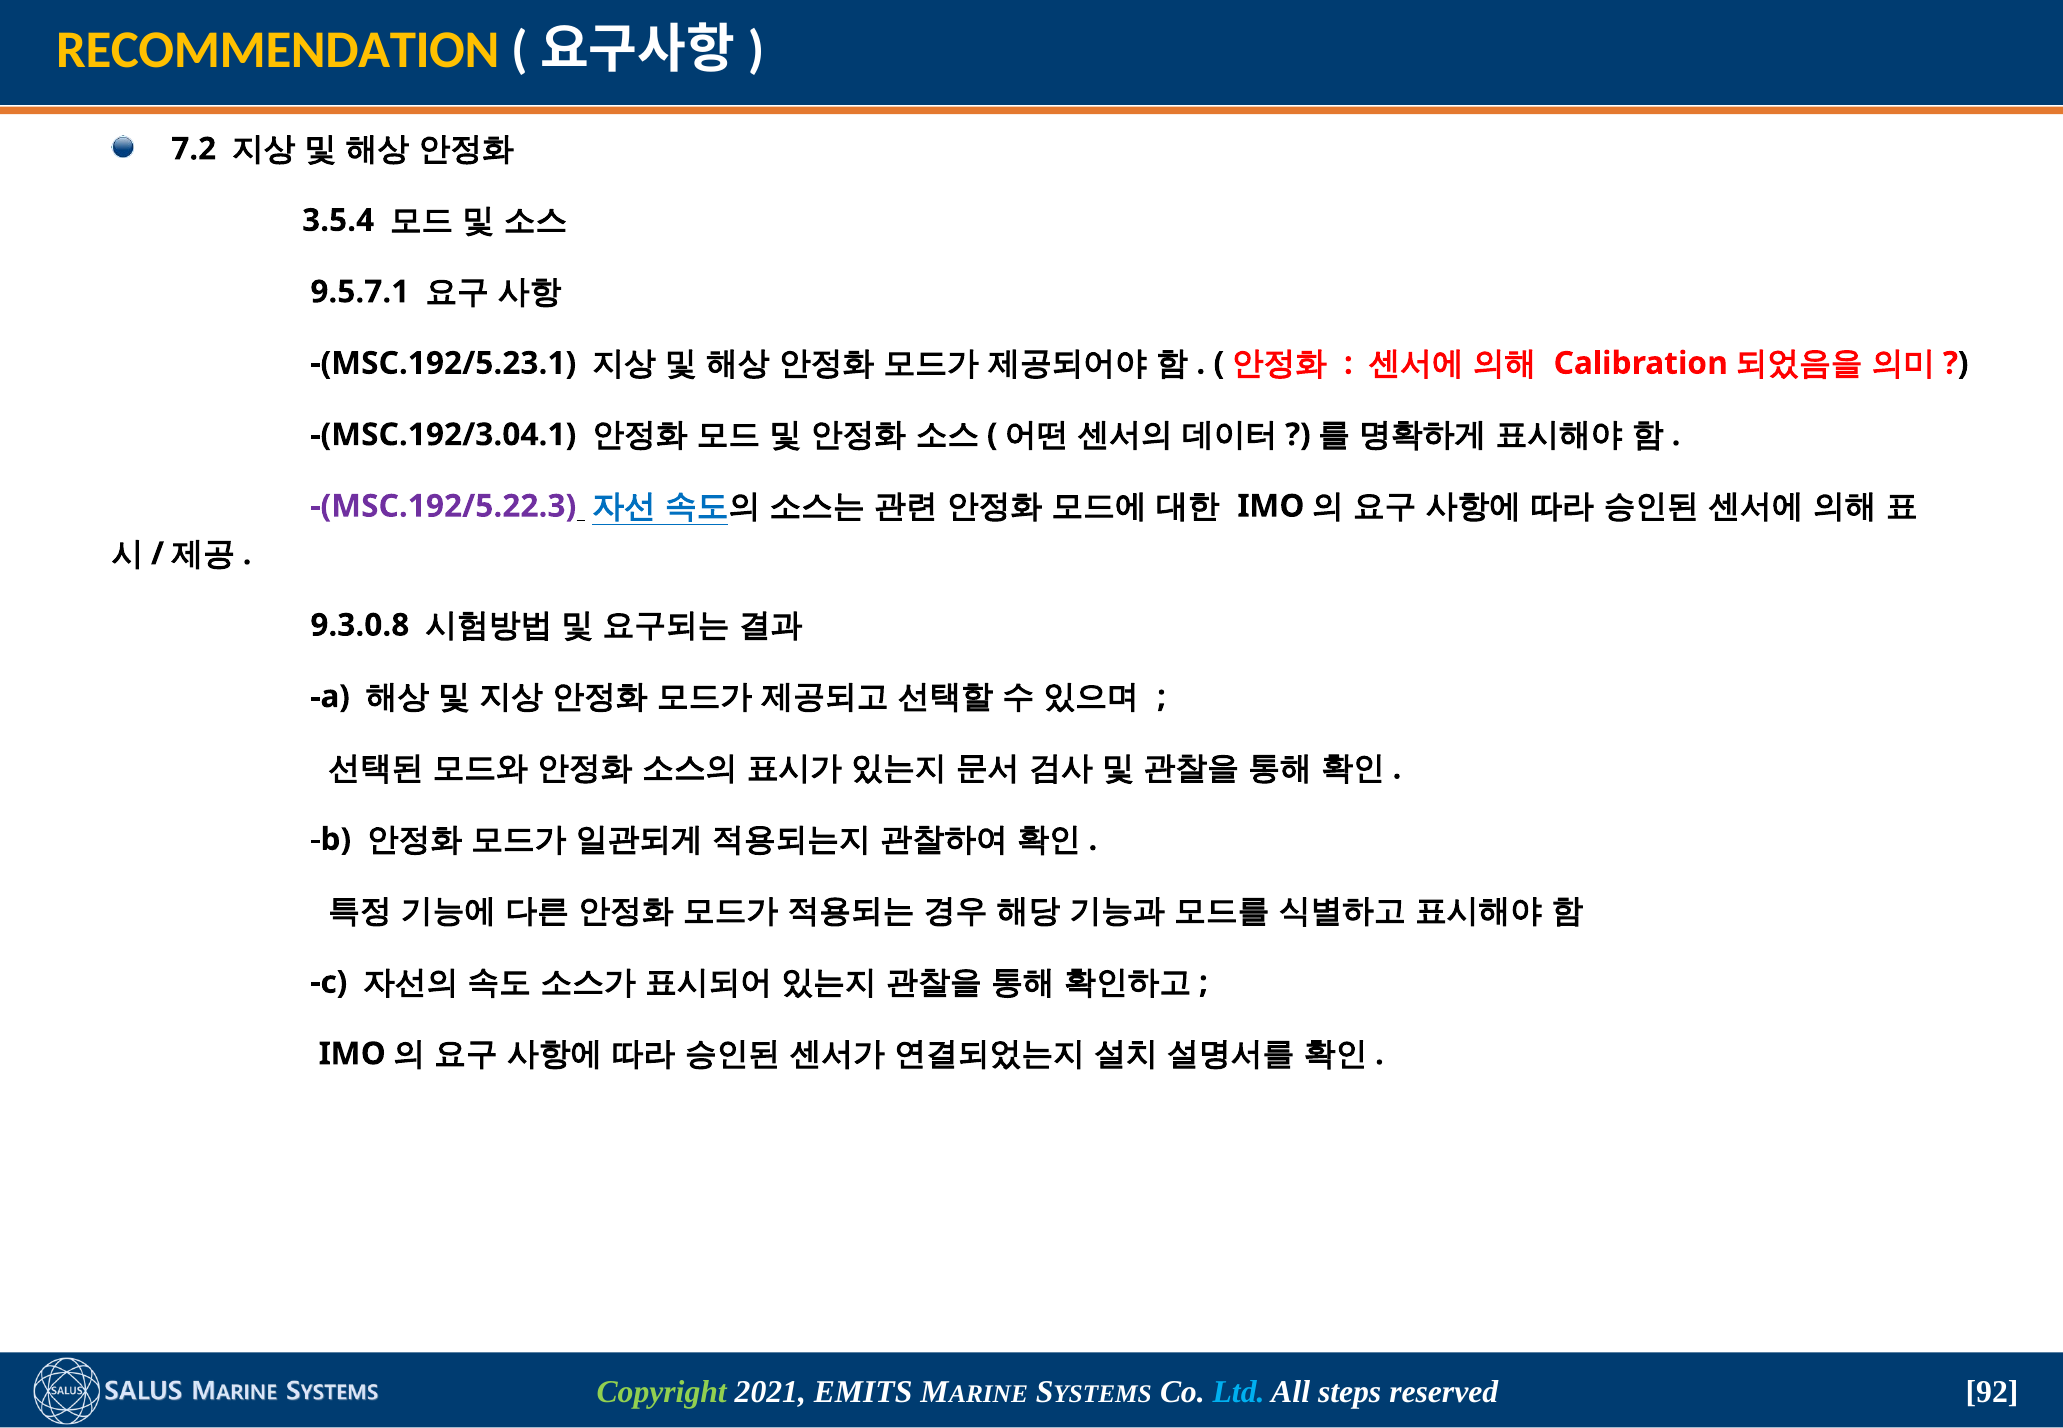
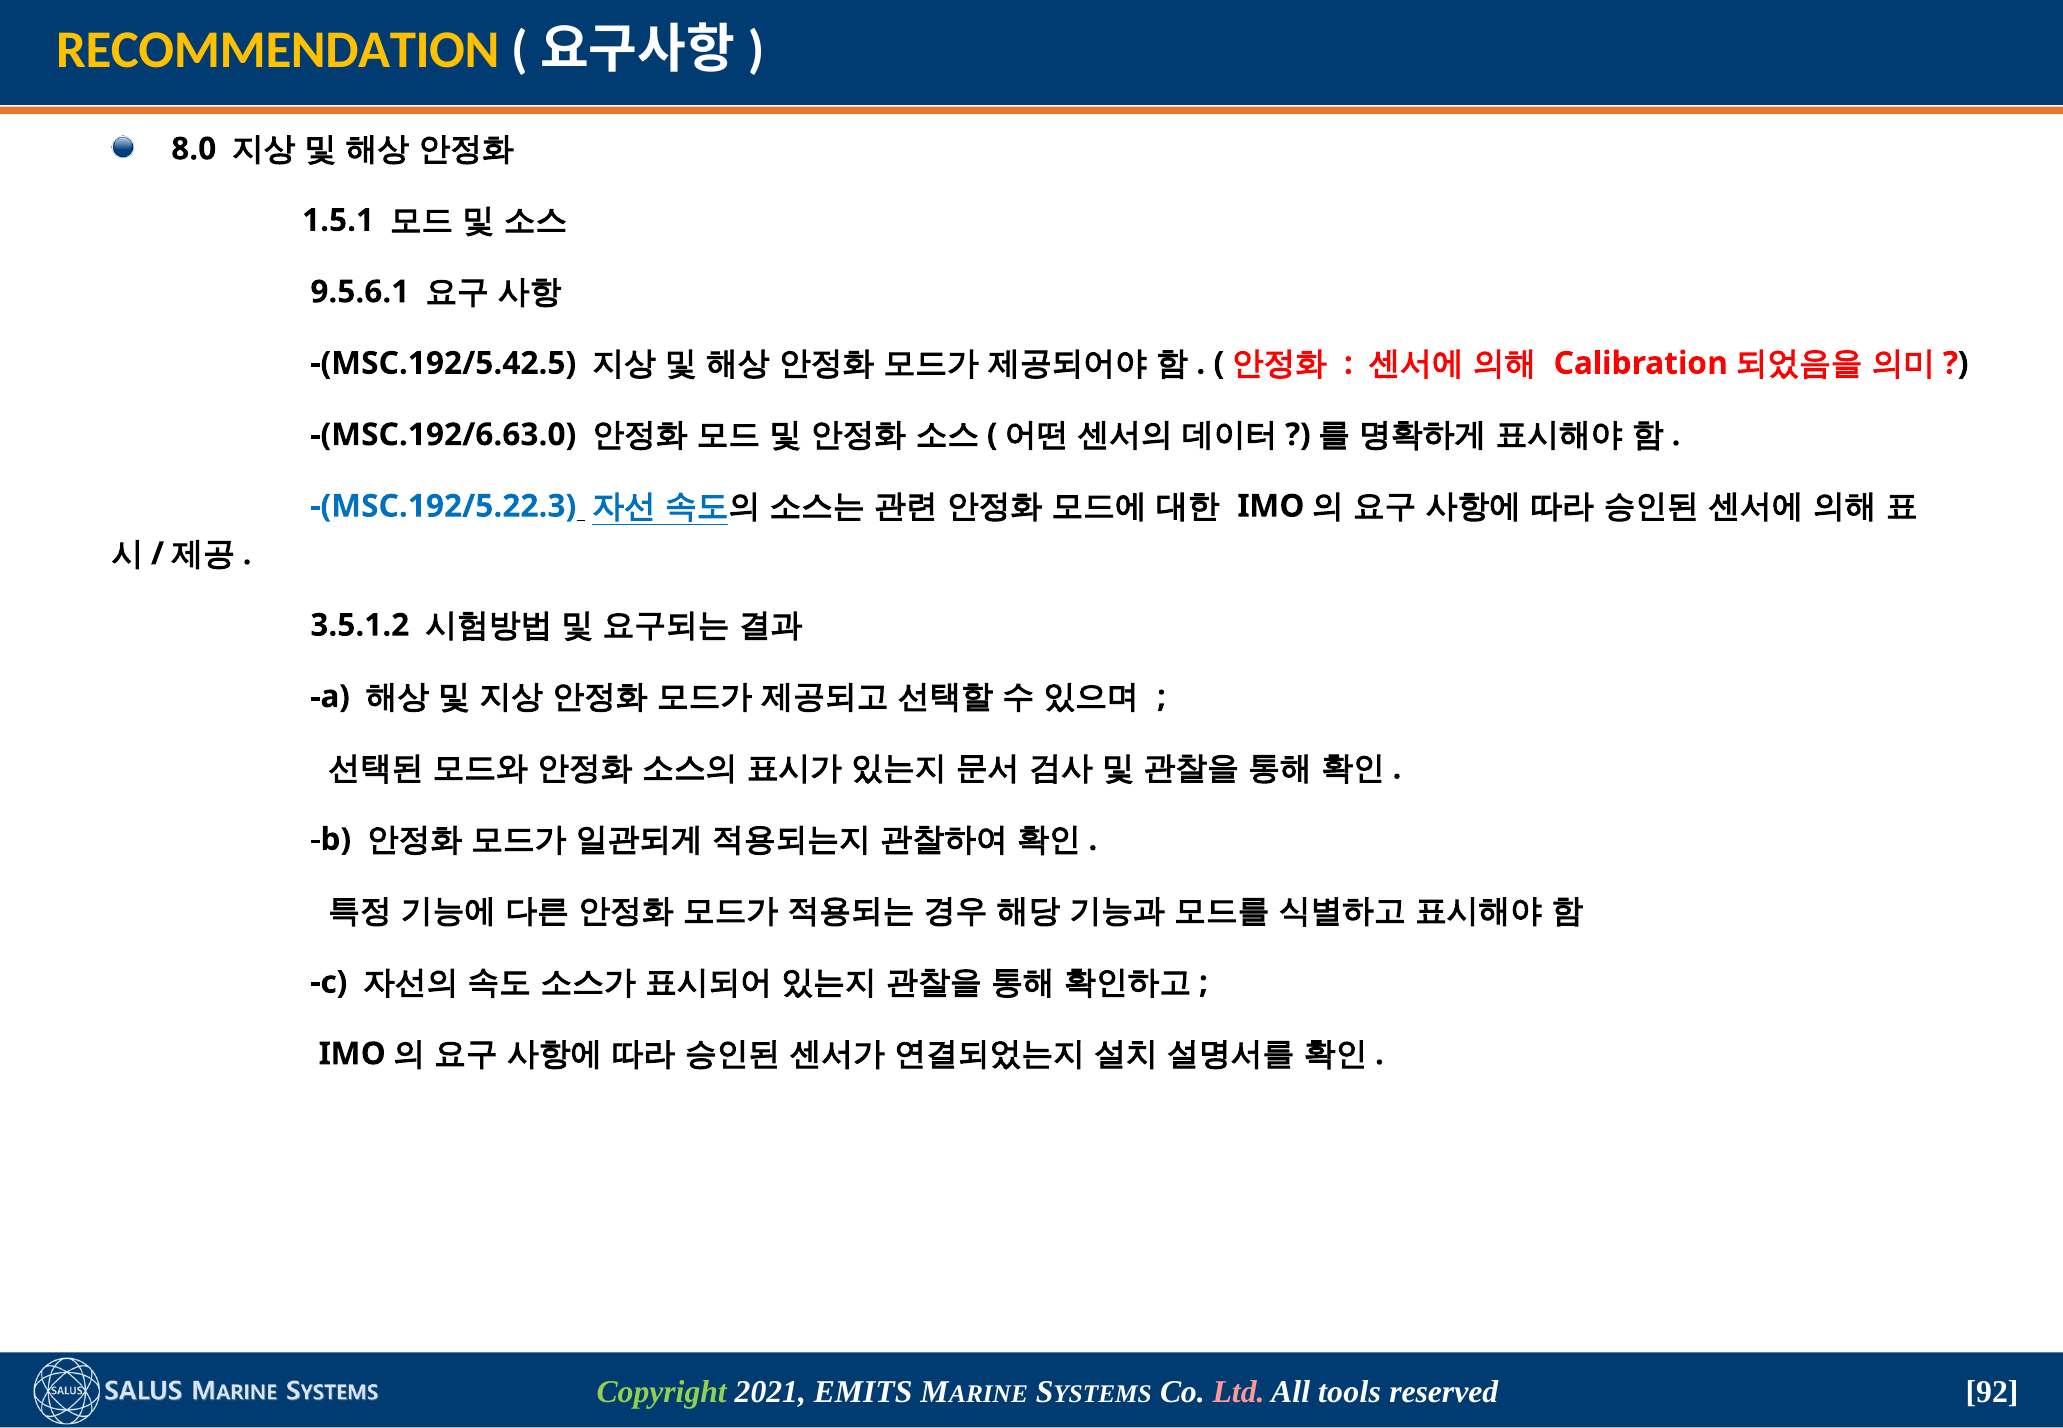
7.2: 7.2 -> 8.0
3.5.4: 3.5.4 -> 1.5.1
9.5.7.1: 9.5.7.1 -> 9.5.6.1
-(MSC.192/5.23.1: -(MSC.192/5.23.1 -> -(MSC.192/5.42.5
-(MSC.192/3.04.1: -(MSC.192/3.04.1 -> -(MSC.192/6.63.0
-(MSC.192/5.22.3 colour: purple -> blue
9.3.0.8: 9.3.0.8 -> 3.5.1.2
Ltd colour: light blue -> pink
steps: steps -> tools
